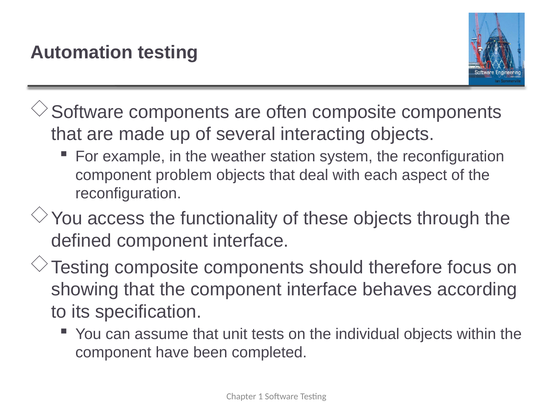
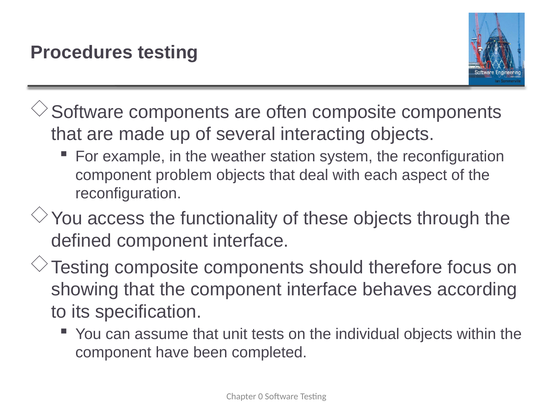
Automation: Automation -> Procedures
1: 1 -> 0
